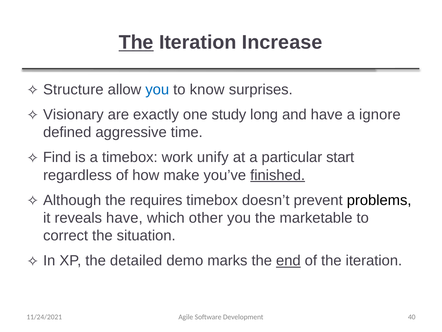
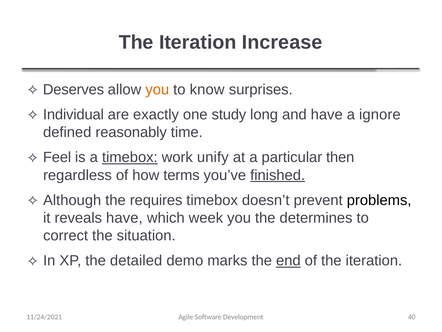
The at (136, 42) underline: present -> none
Structure: Structure -> Deserves
you at (157, 89) colour: blue -> orange
Visionary: Visionary -> Individual
aggressive: aggressive -> reasonably
Find: Find -> Feel
timebox at (130, 157) underline: none -> present
start: start -> then
make: make -> terms
other: other -> week
marketable: marketable -> determines
